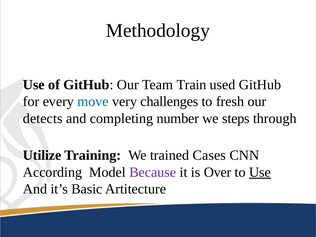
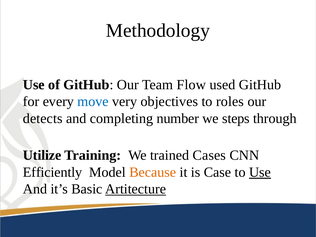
Train: Train -> Flow
challenges: challenges -> objectives
fresh: fresh -> roles
According: According -> Efficiently
Because colour: purple -> orange
Over: Over -> Case
Artitecture underline: none -> present
